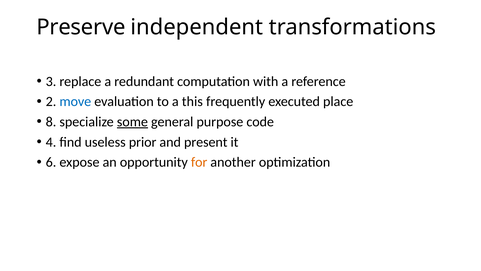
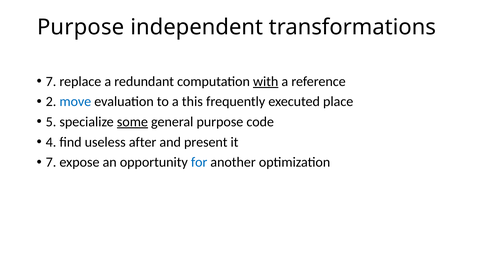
Preserve at (81, 27): Preserve -> Purpose
3 at (51, 81): 3 -> 7
with underline: none -> present
8: 8 -> 5
prior: prior -> after
6 at (51, 162): 6 -> 7
for colour: orange -> blue
